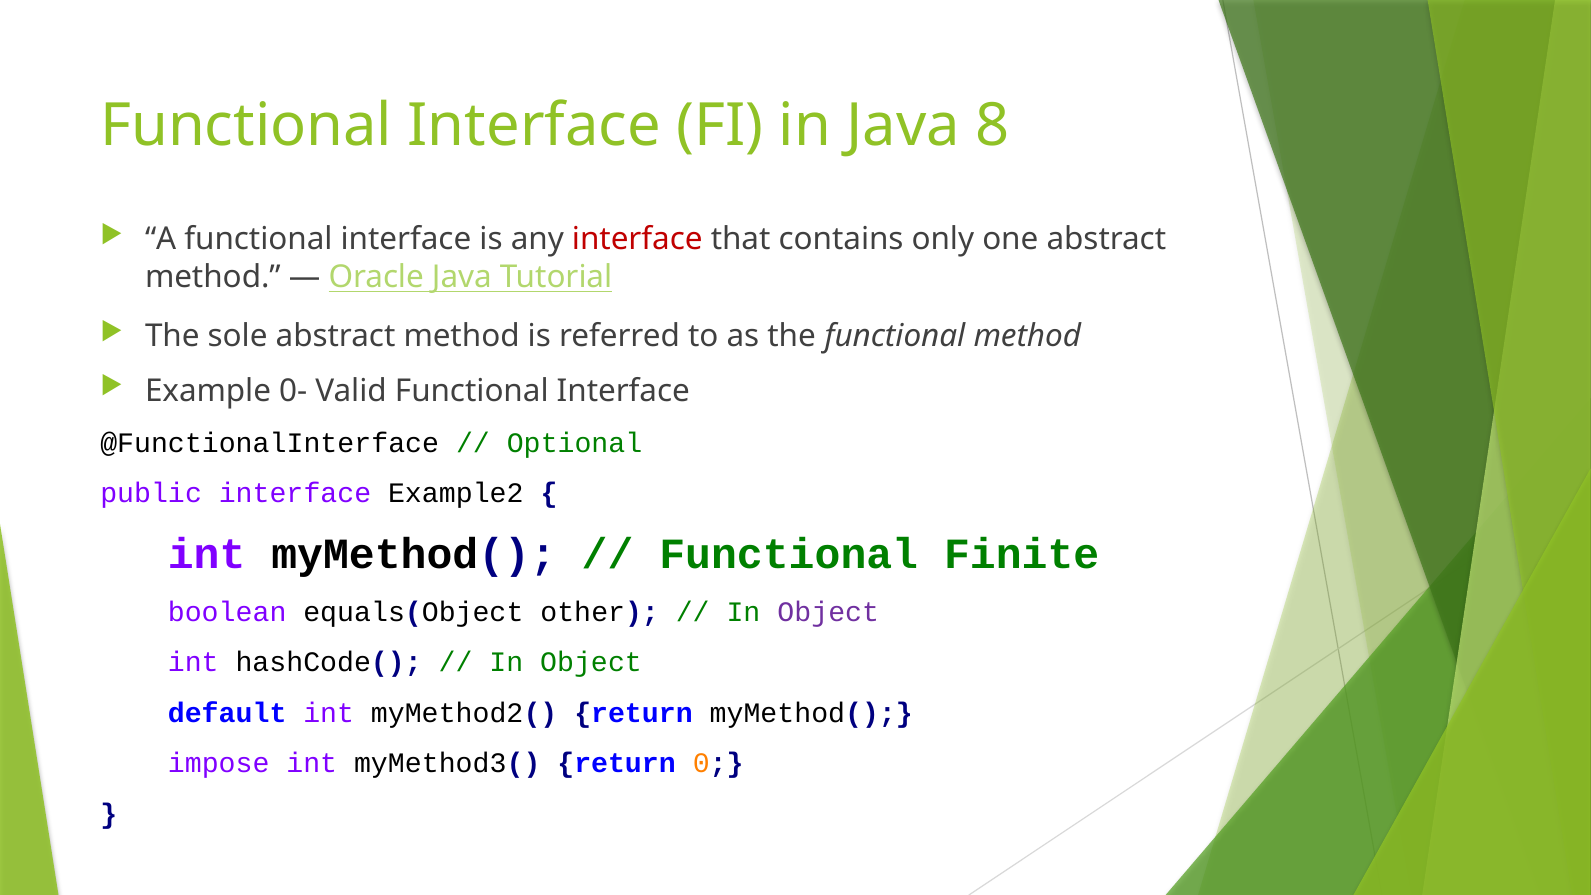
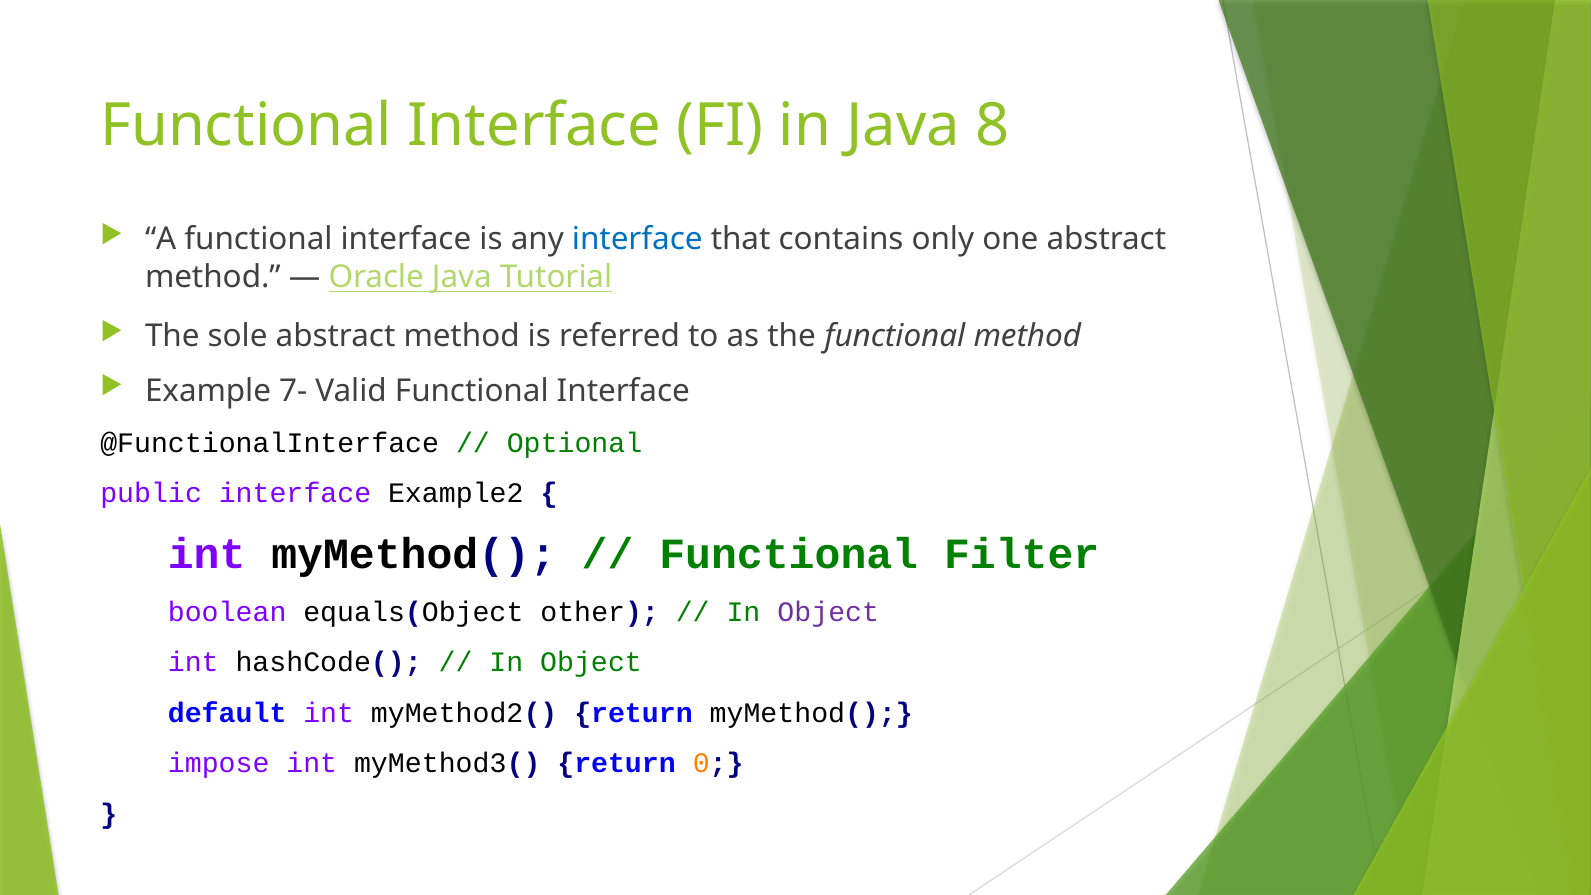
interface at (637, 239) colour: red -> blue
0-: 0- -> 7-
Finite: Finite -> Filter
